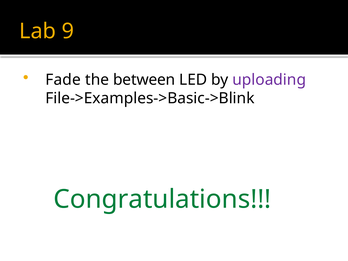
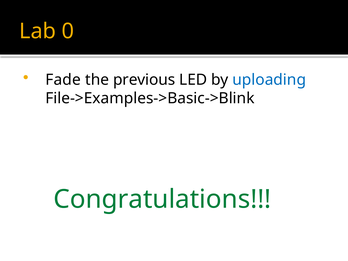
9: 9 -> 0
between: between -> previous
uploading colour: purple -> blue
